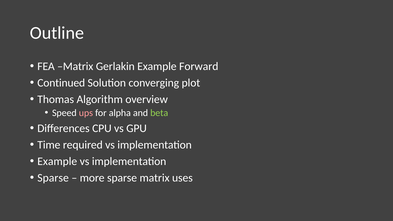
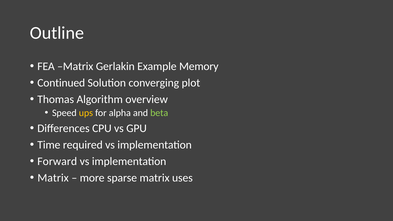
Forward: Forward -> Memory
ups colour: pink -> yellow
Example at (57, 161): Example -> Forward
Sparse at (53, 178): Sparse -> Matrix
